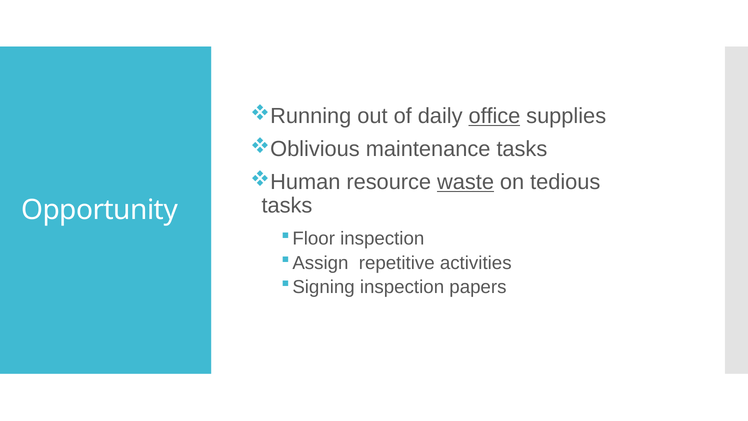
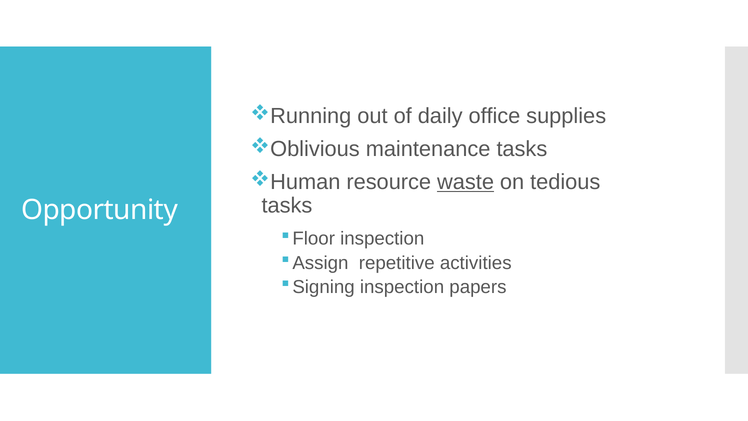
office underline: present -> none
